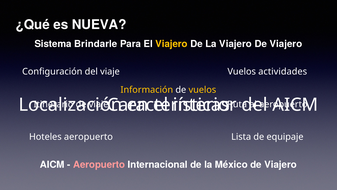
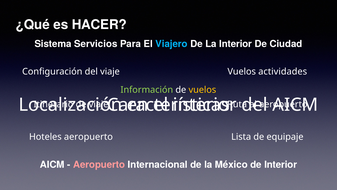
NUEVA: NUEVA -> HACER
Brindarle: Brindarle -> Servicios
Viajero at (172, 44) colour: yellow -> light blue
La Viajero: Viajero -> Interior
Viajero at (286, 44): Viajero -> Ciudad
Información colour: yellow -> light green
Viajero at (281, 164): Viajero -> Interior
